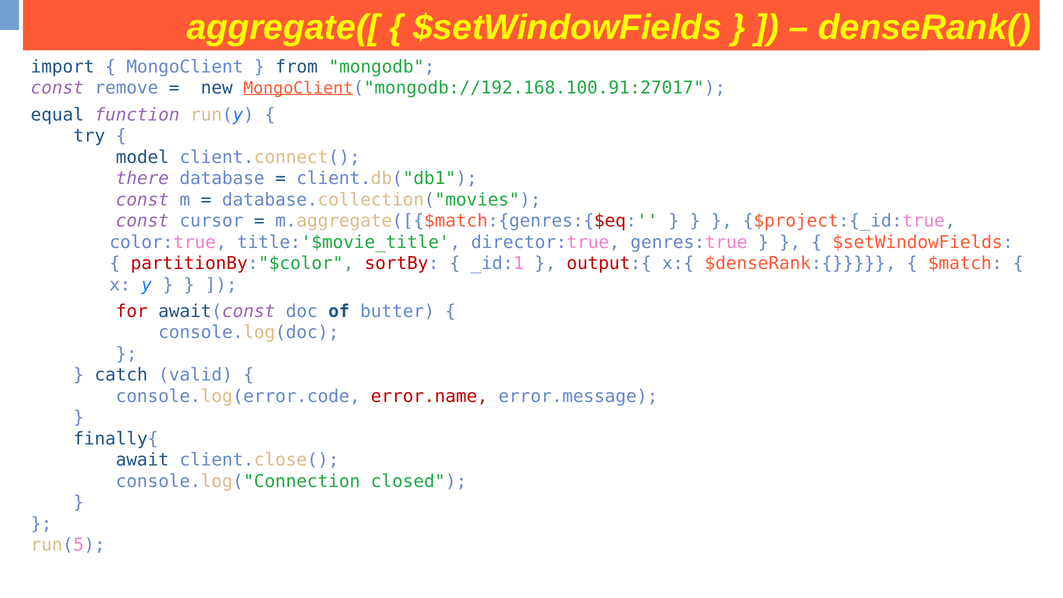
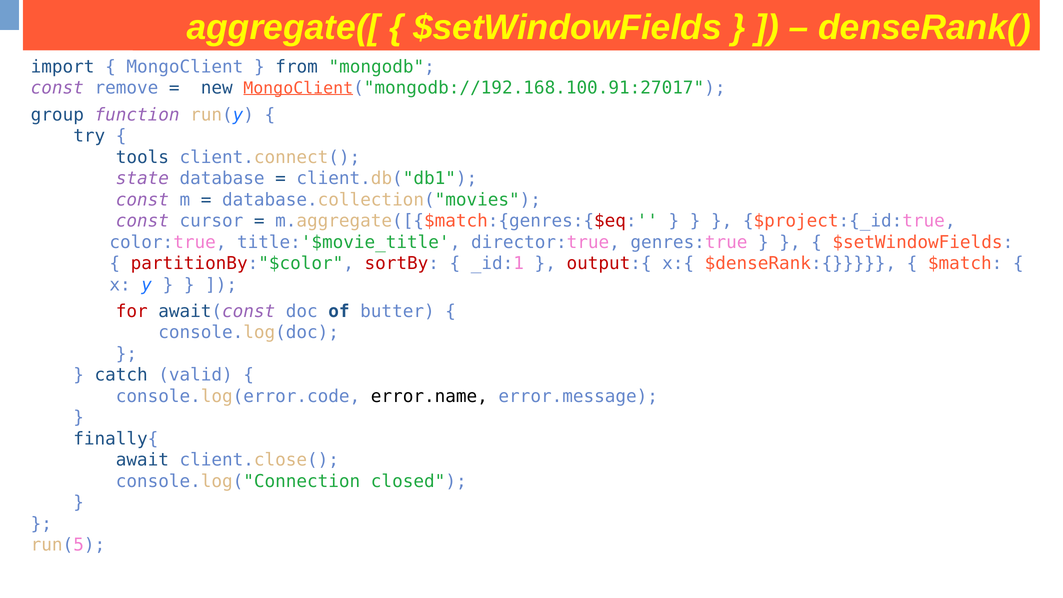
equal: equal -> group
model: model -> tools
there: there -> state
error.name colour: red -> black
